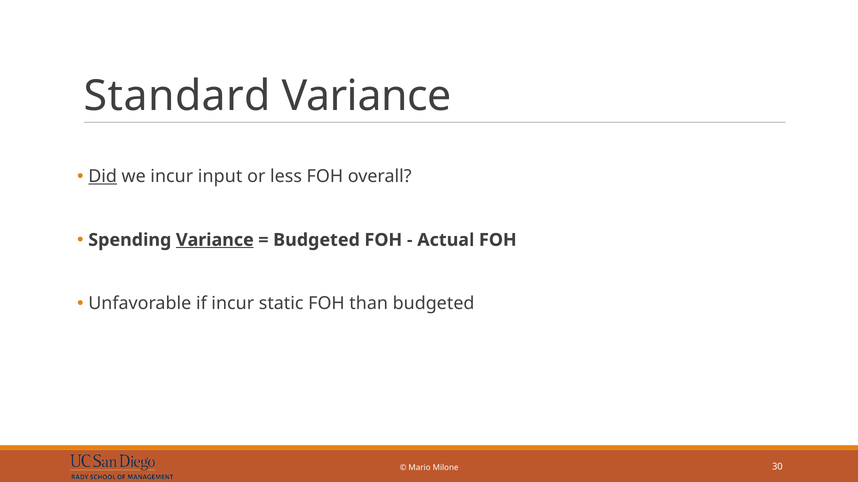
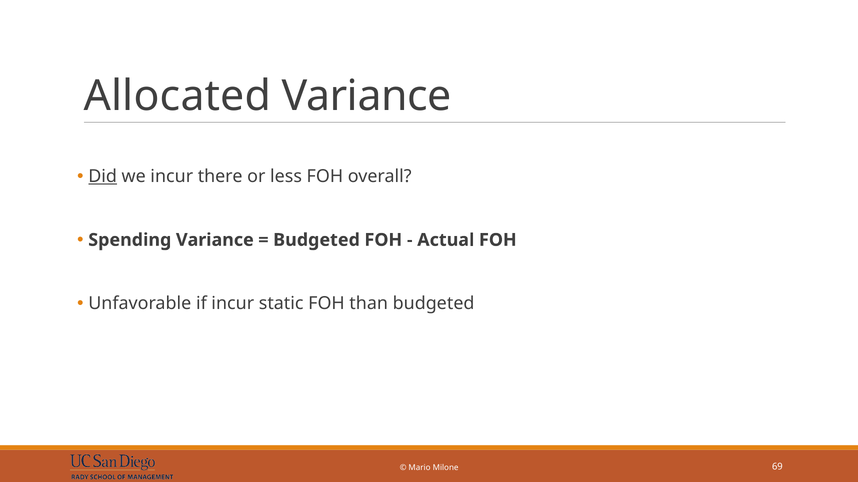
Standard: Standard -> Allocated
input: input -> there
Variance at (215, 240) underline: present -> none
30: 30 -> 69
